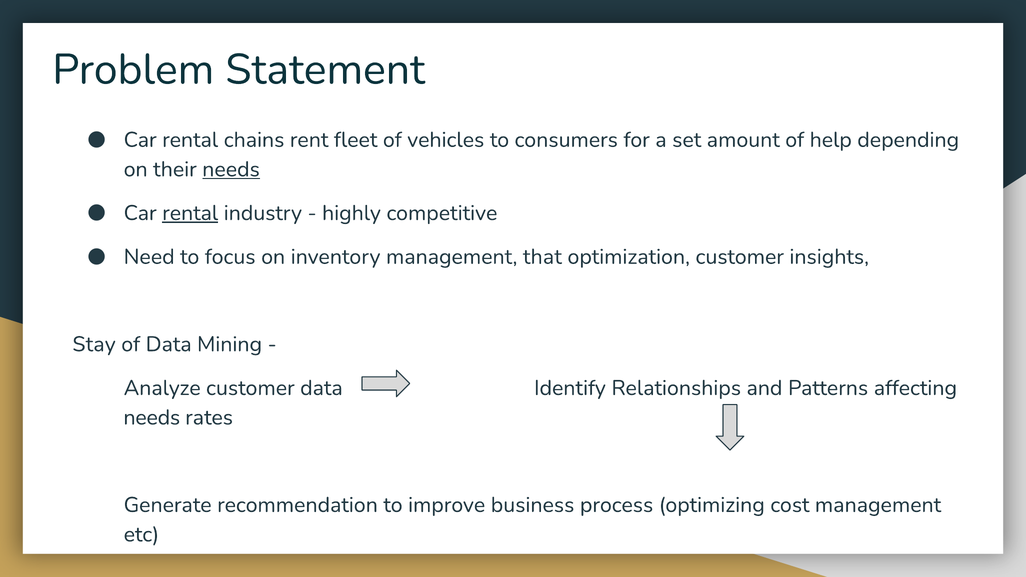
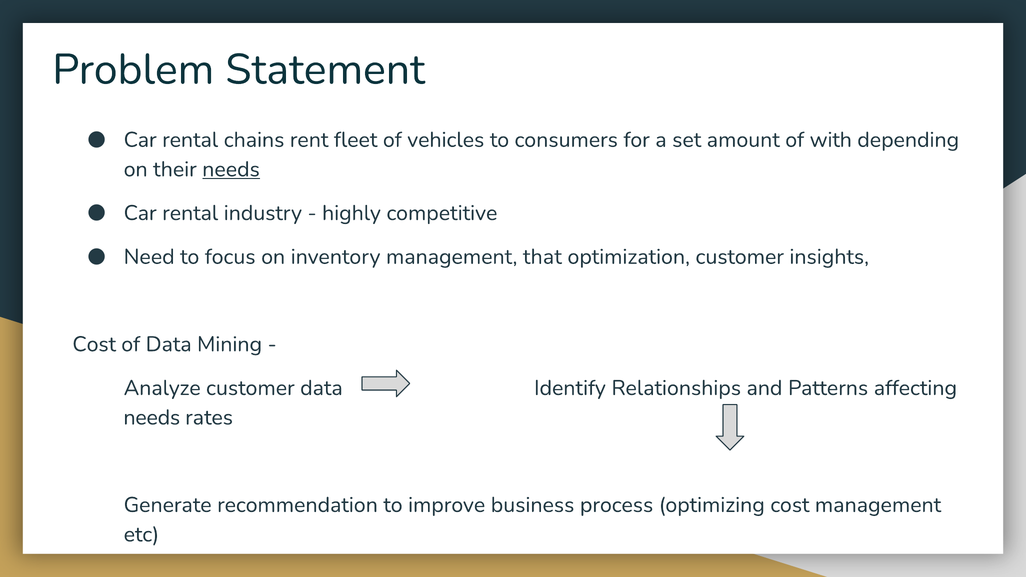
help: help -> with
rental at (190, 213) underline: present -> none
Stay at (94, 344): Stay -> Cost
